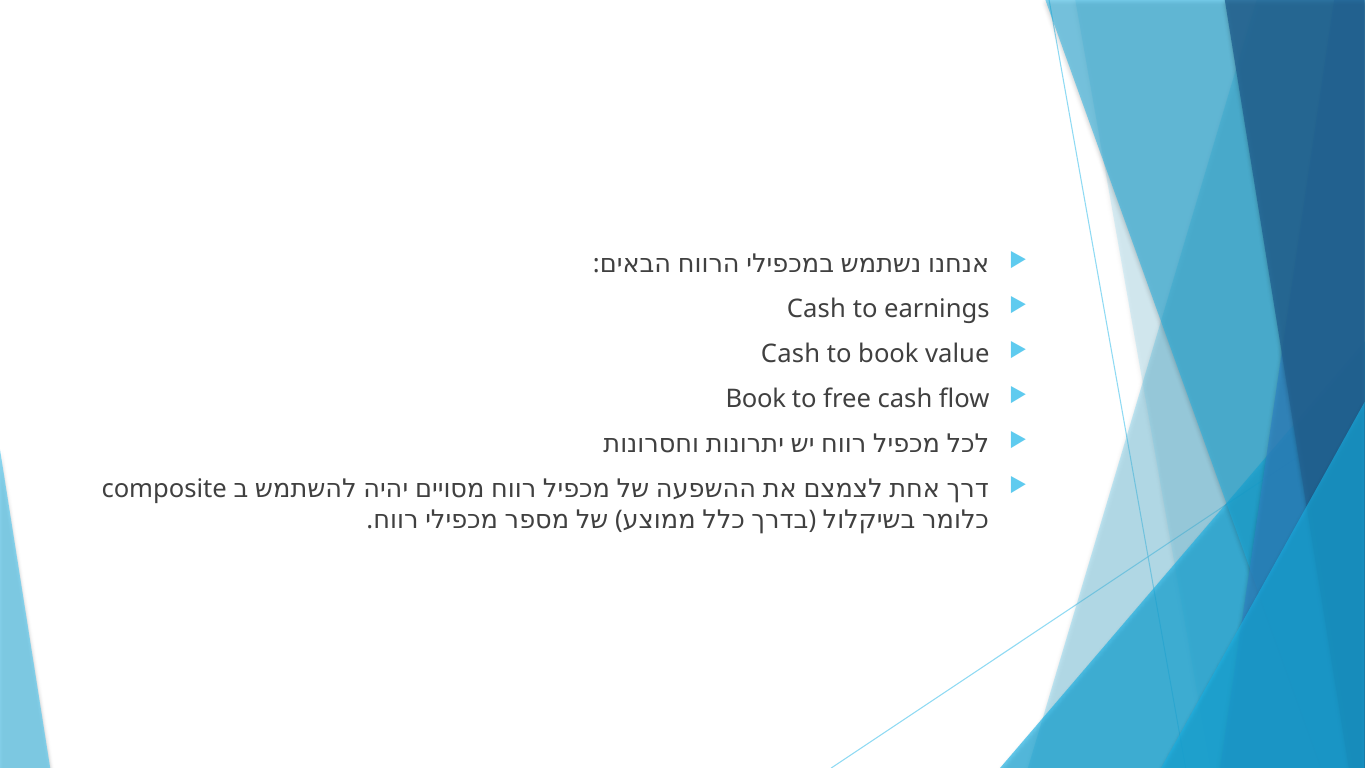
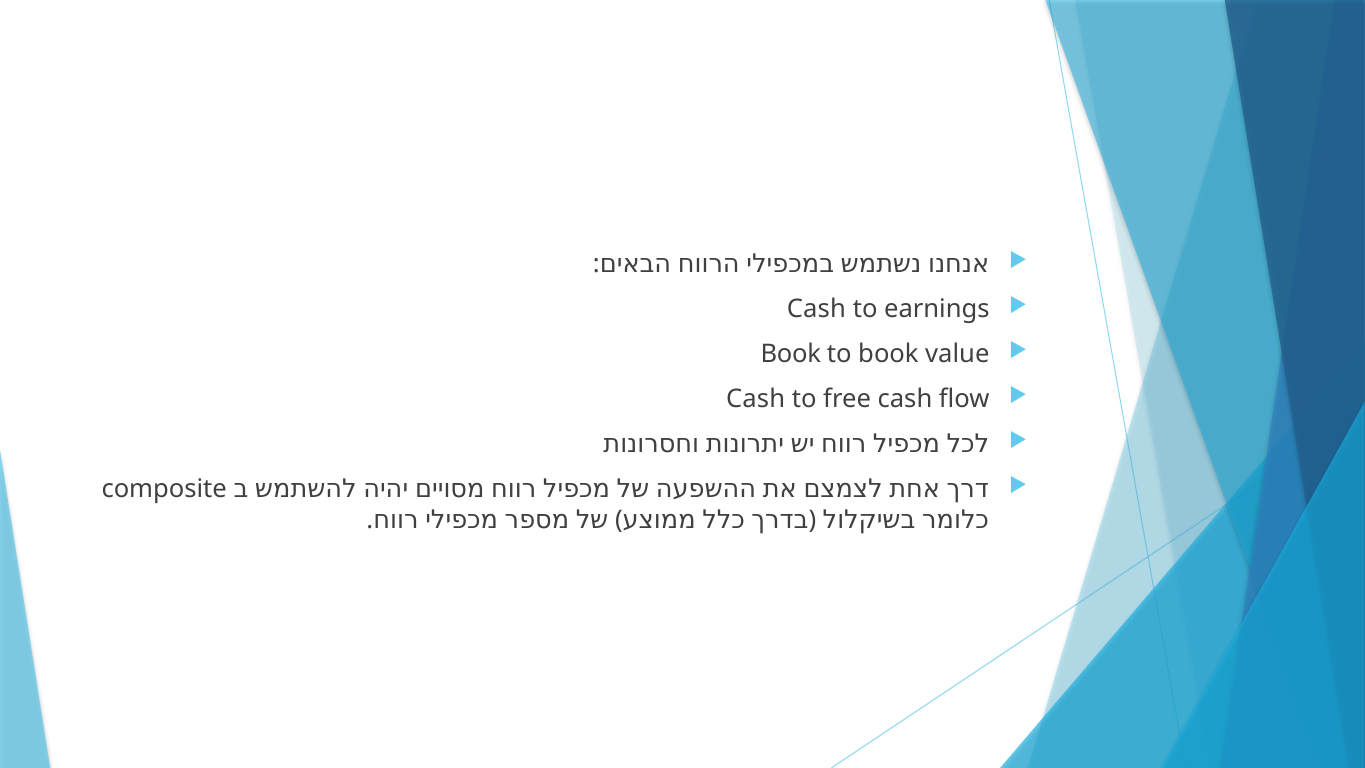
Cash at (791, 354): Cash -> Book
Book at (756, 399): Book -> Cash
